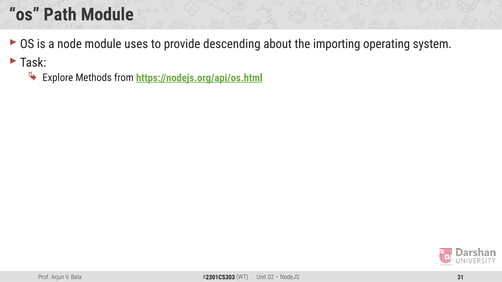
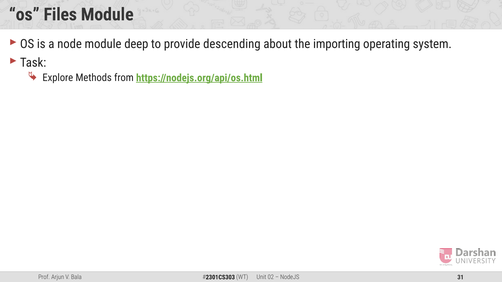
Path: Path -> Files
uses: uses -> deep
